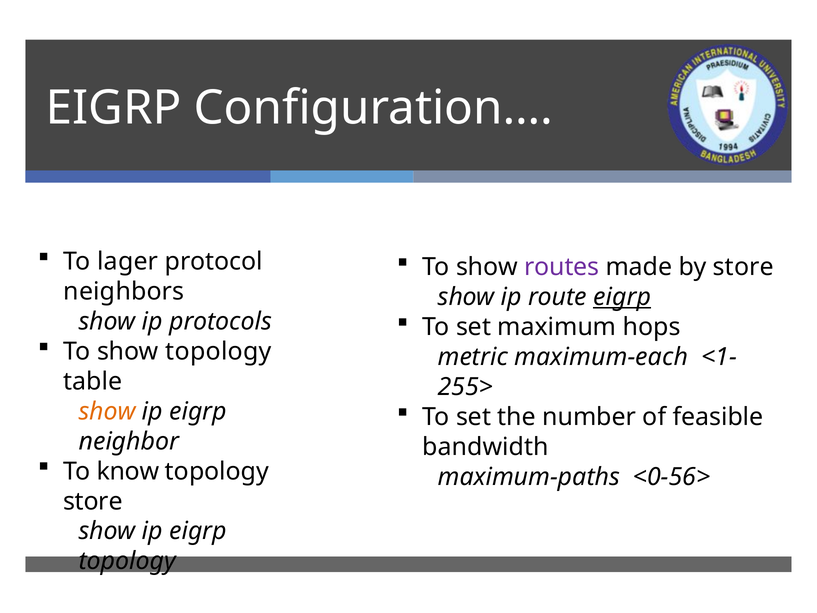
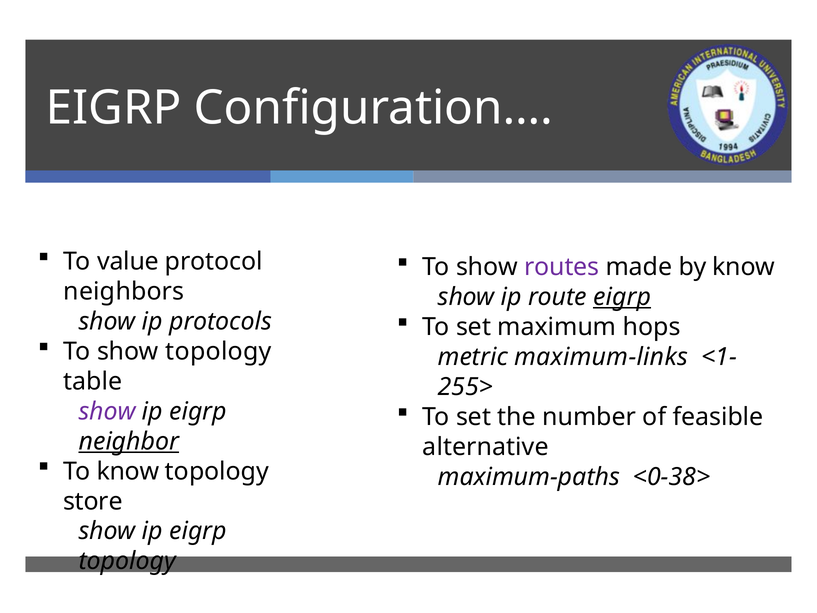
lager: lager -> value
by store: store -> know
maximum-each: maximum-each -> maximum-links
show at (107, 411) colour: orange -> purple
neighbor underline: none -> present
bandwidth: bandwidth -> alternative
<0-56>: <0-56> -> <0-38>
